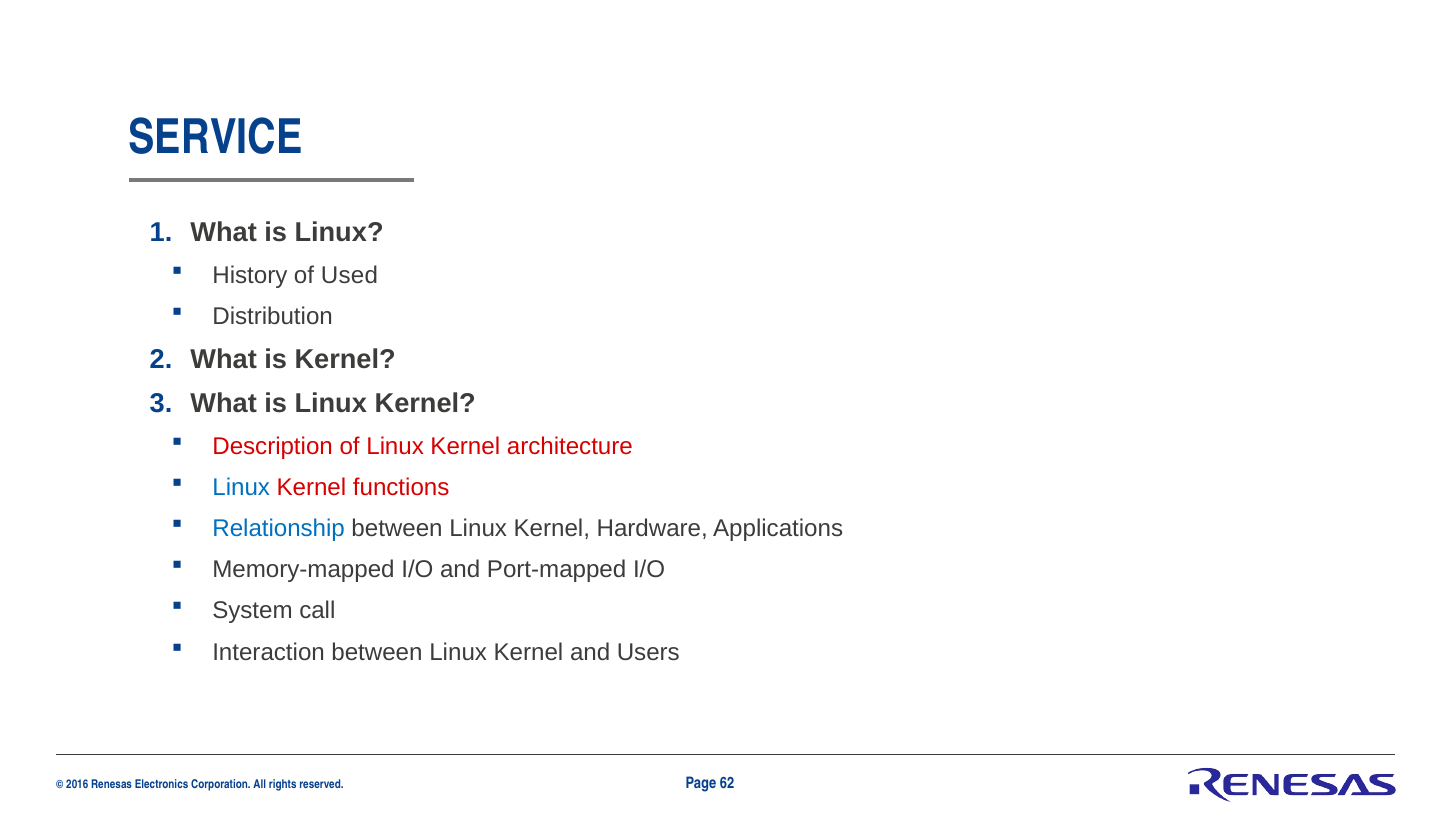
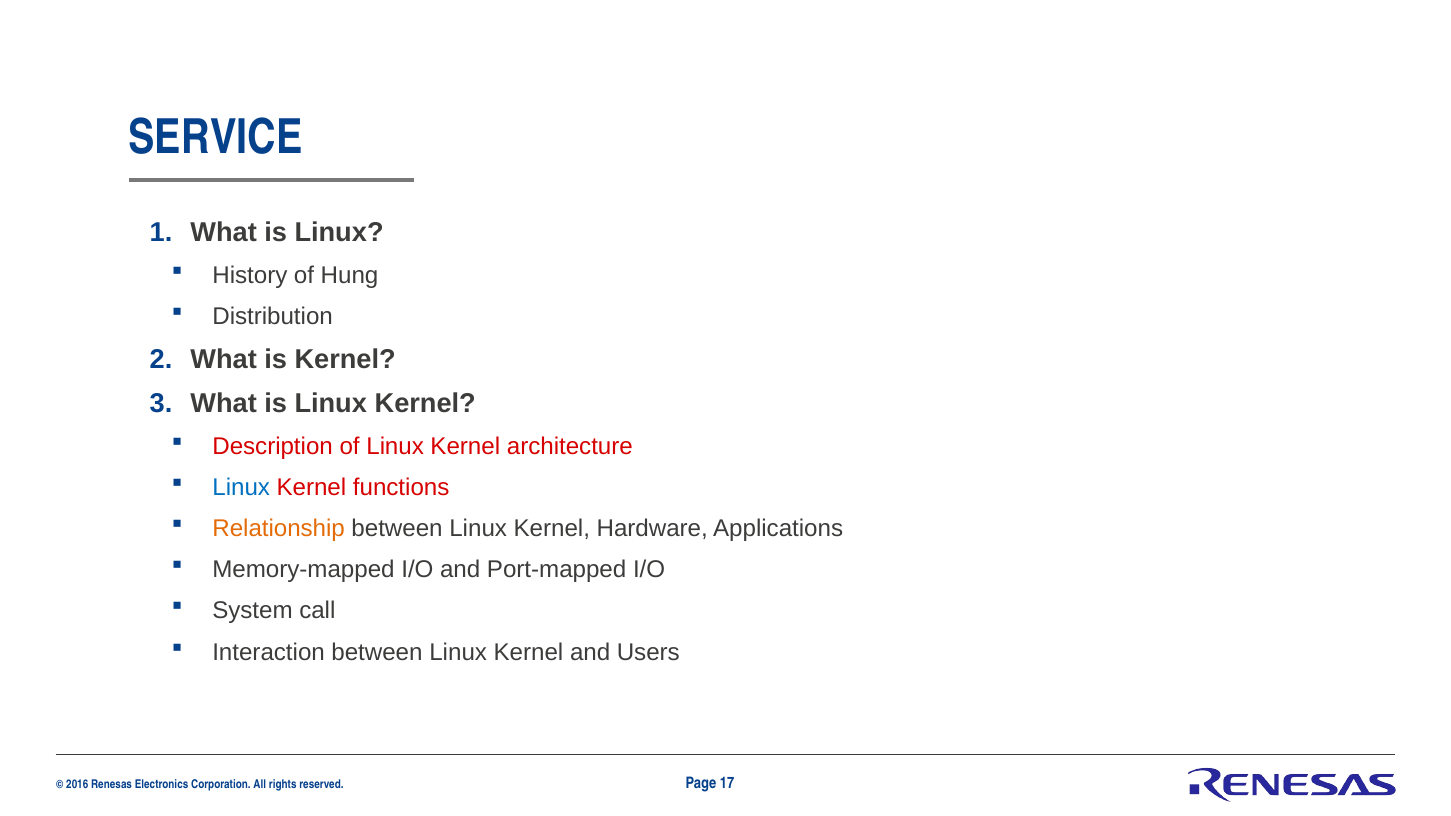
Used: Used -> Hung
Relationship colour: blue -> orange
62: 62 -> 17
